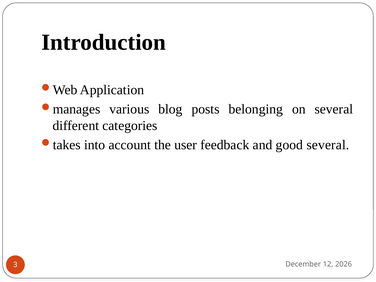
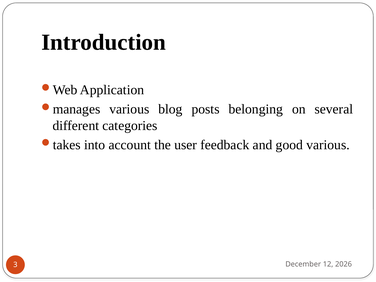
good several: several -> various
